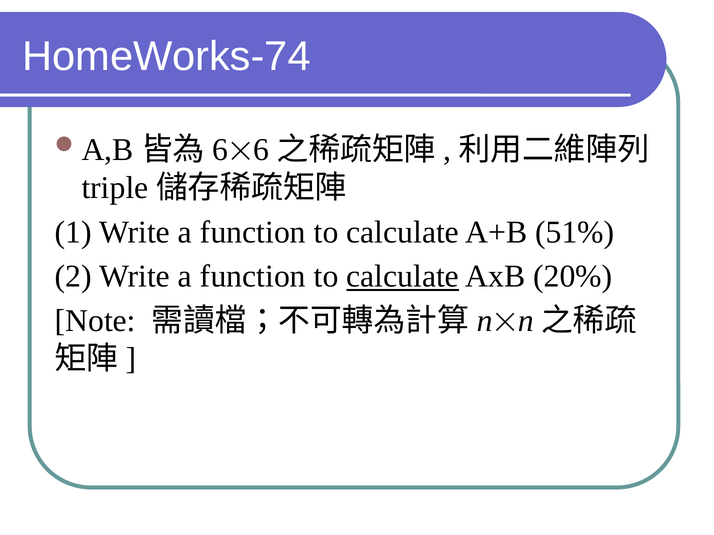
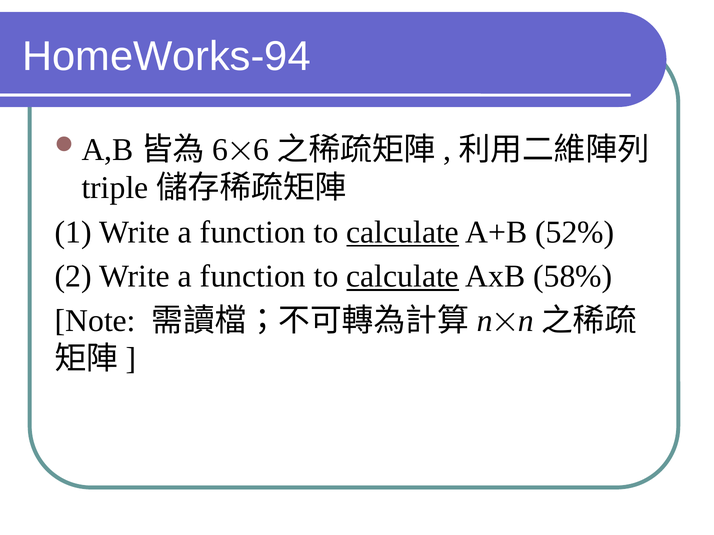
HomeWorks-74: HomeWorks-74 -> HomeWorks-94
calculate at (403, 232) underline: none -> present
51%: 51% -> 52%
20%: 20% -> 58%
